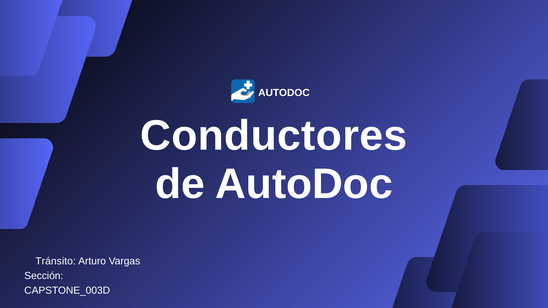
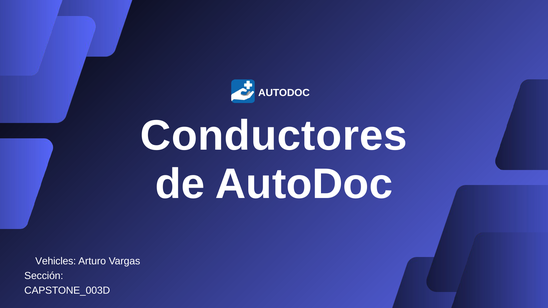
Tránsito: Tránsito -> Vehicles
